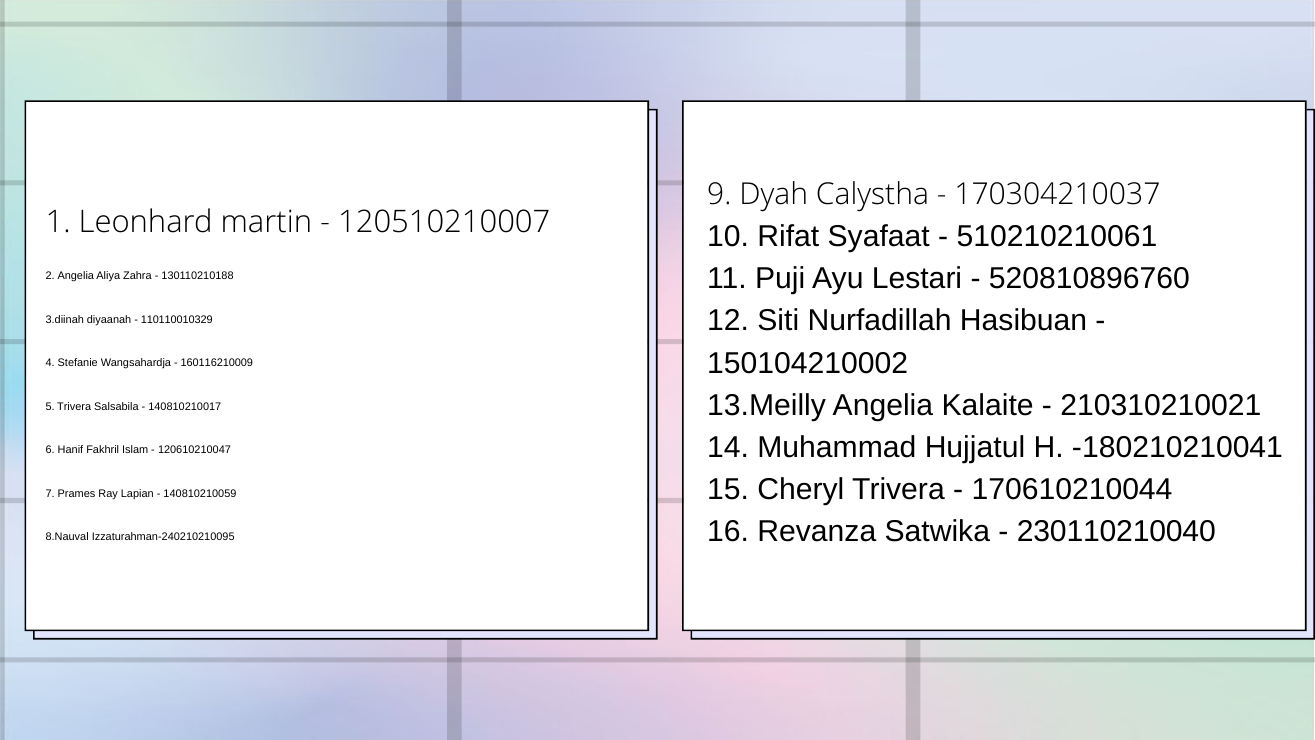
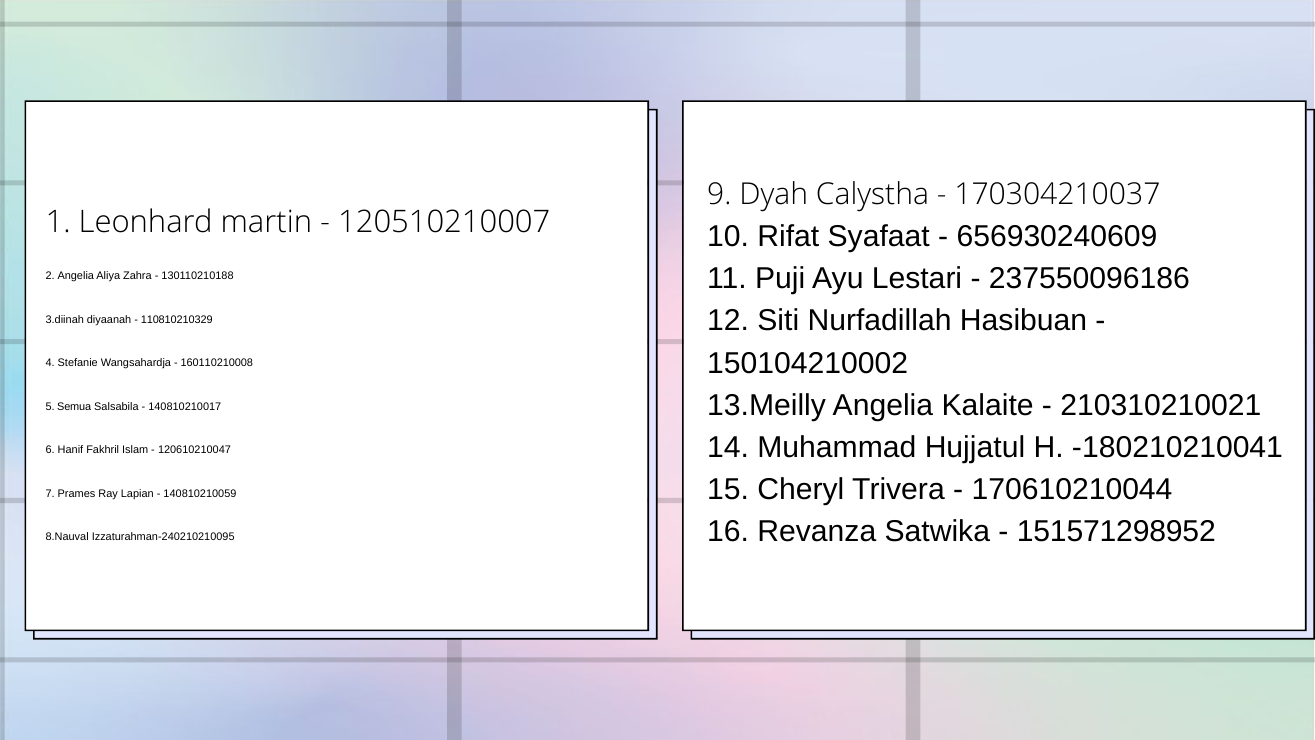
510210210061: 510210210061 -> 656930240609
520810896760: 520810896760 -> 237550096186
110110010329: 110110010329 -> 110810210329
160116210009: 160116210009 -> 160110210008
5 Trivera: Trivera -> Semua
230110210040: 230110210040 -> 151571298952
